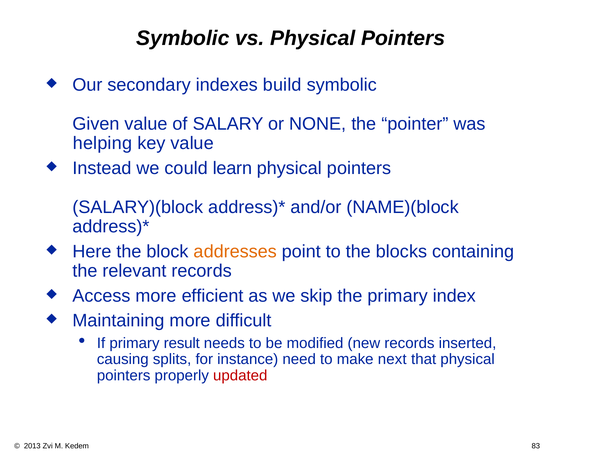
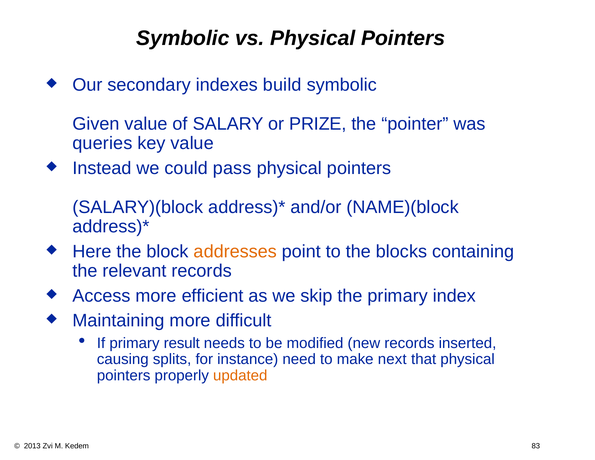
NONE: NONE -> PRIZE
helping: helping -> queries
learn: learn -> pass
updated colour: red -> orange
